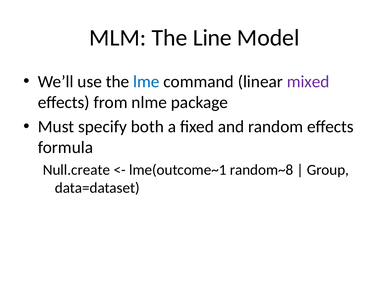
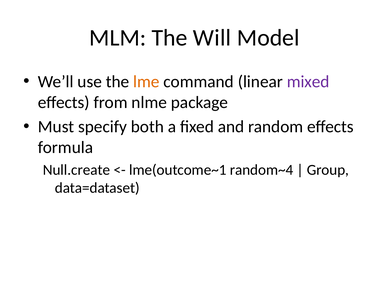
Line: Line -> Will
lme colour: blue -> orange
random~8: random~8 -> random~4
